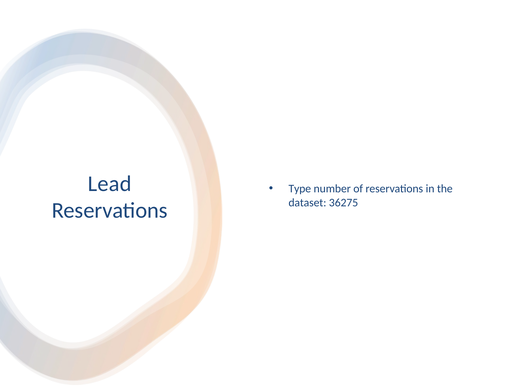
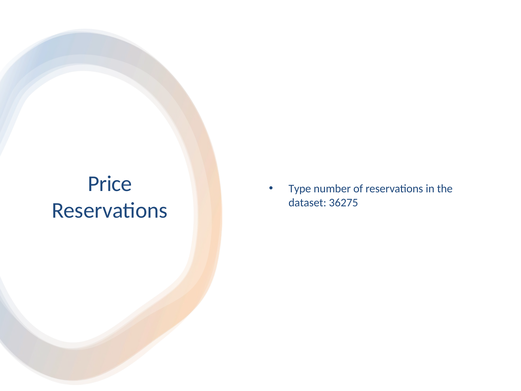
Lead: Lead -> Price
